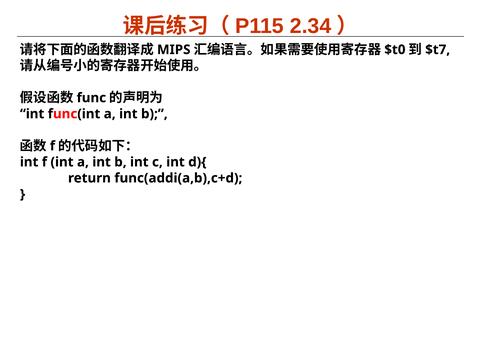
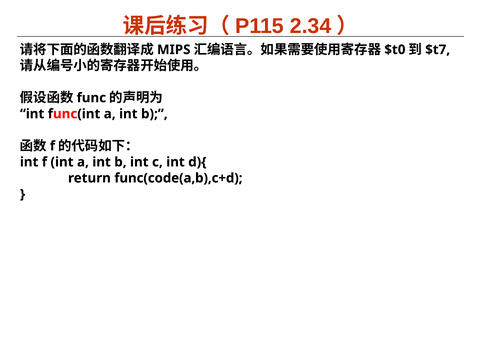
func(addi(a,b),c+d: func(addi(a,b),c+d -> func(code(a,b),c+d
